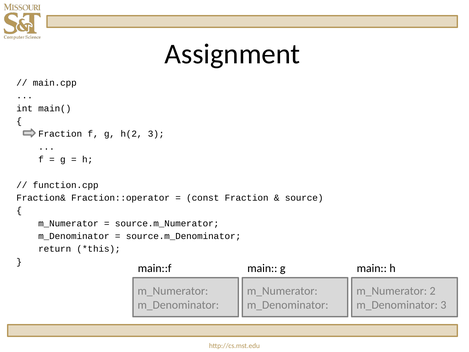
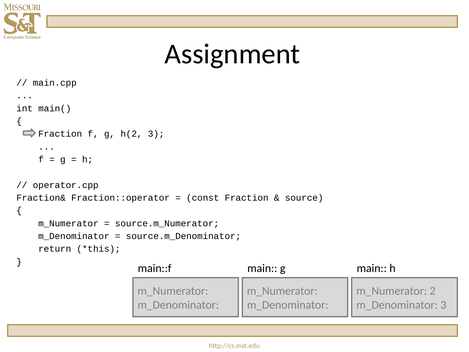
function.cpp: function.cpp -> operator.cpp
